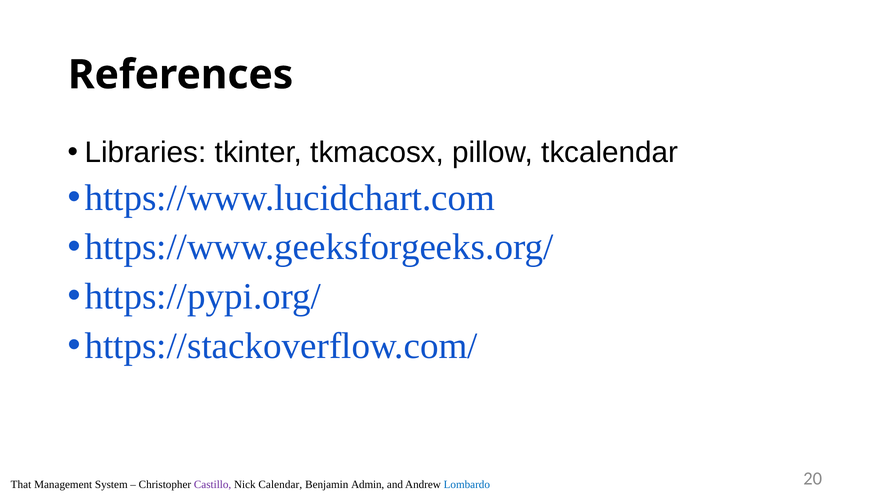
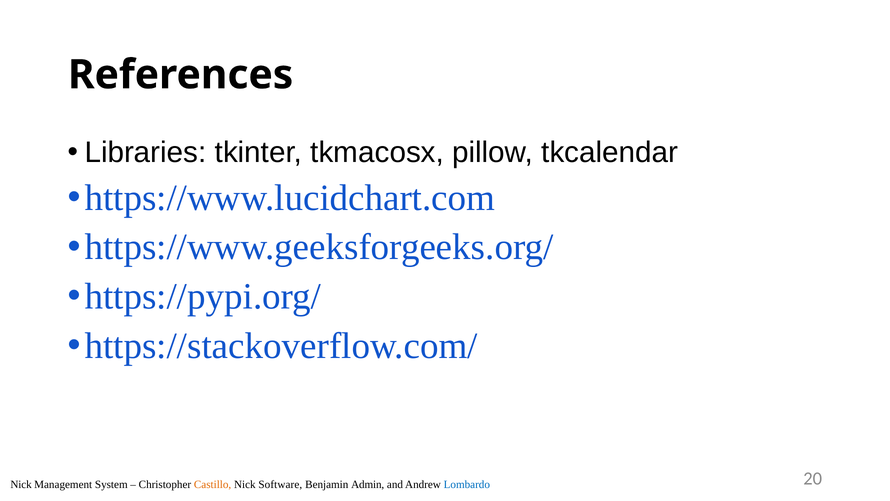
That at (21, 484): That -> Nick
Castillo colour: purple -> orange
Calendar: Calendar -> Software
